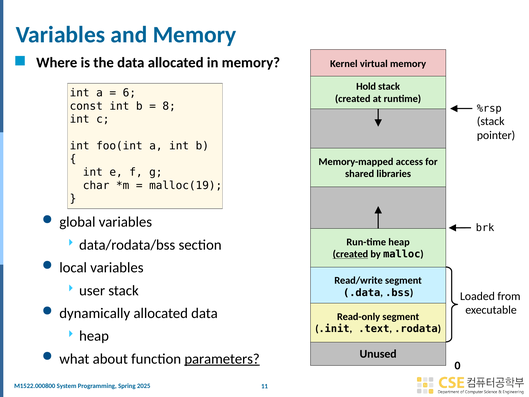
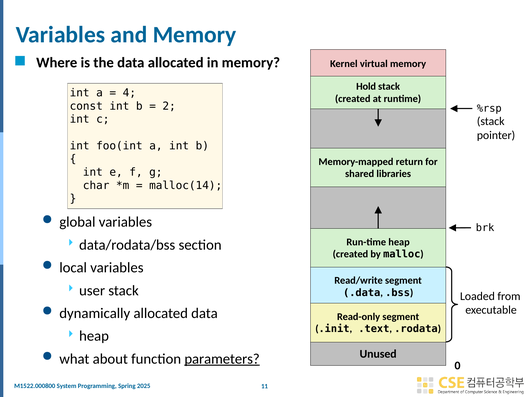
6: 6 -> 4
8: 8 -> 2
access: access -> return
malloc(19: malloc(19 -> malloc(14
created at (350, 254) underline: present -> none
